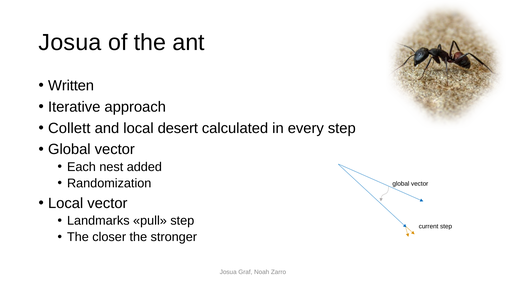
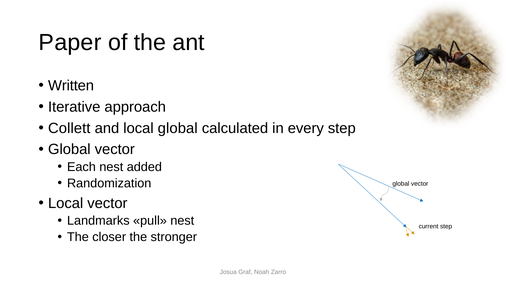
Josua at (70, 43): Josua -> Paper
local desert: desert -> global
pull step: step -> nest
